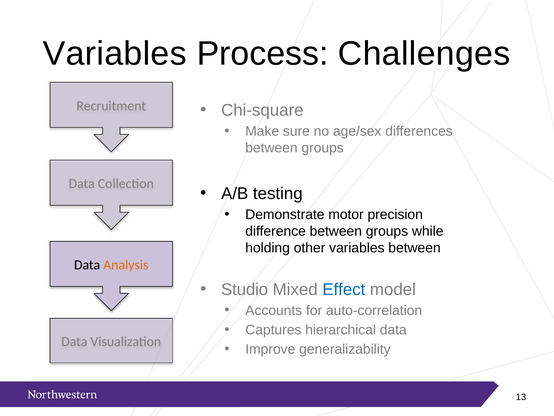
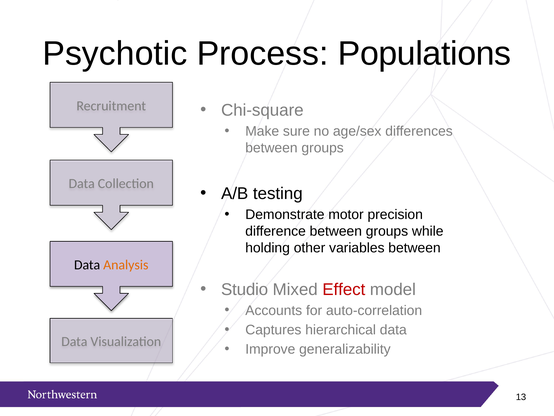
Variables at (115, 54): Variables -> Psychotic
Challenges: Challenges -> Populations
Effect colour: blue -> red
